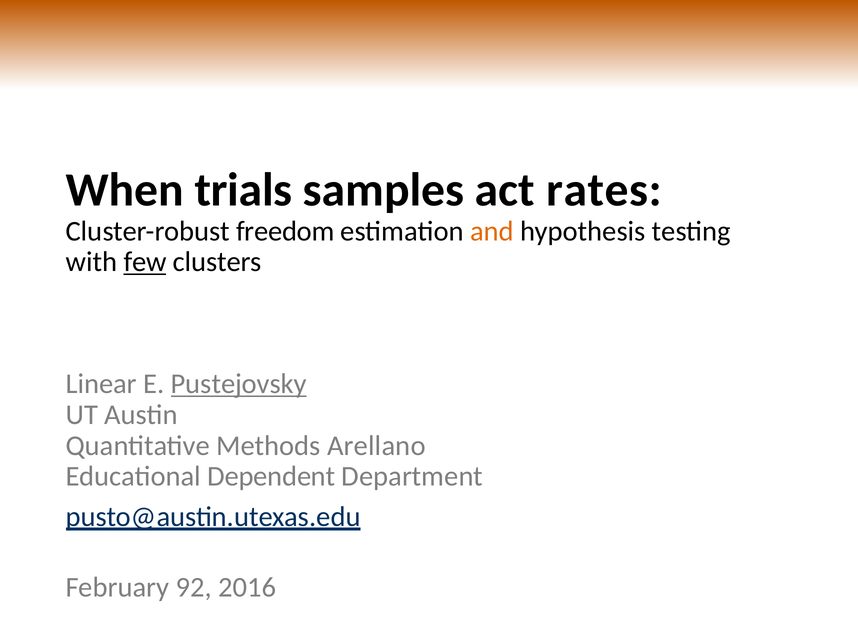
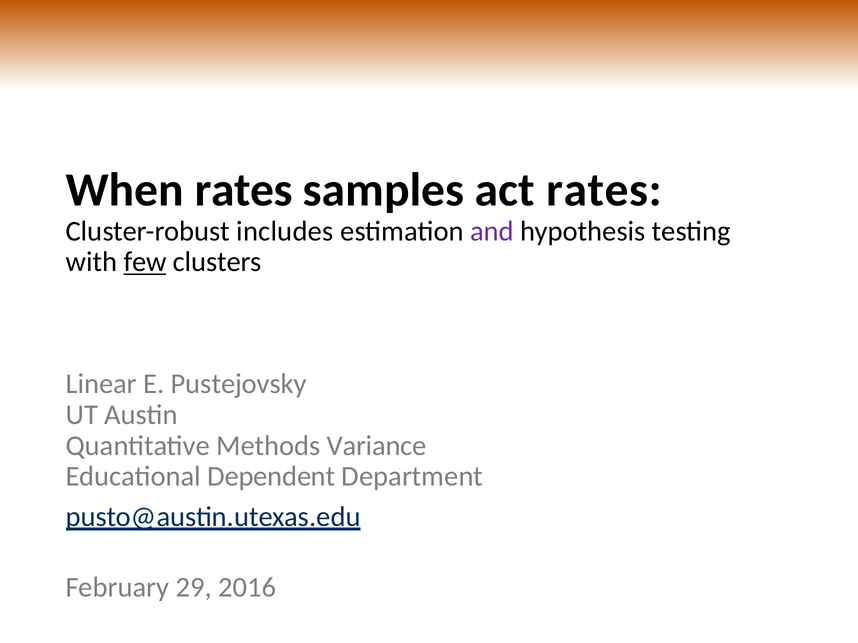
When trials: trials -> rates
freedom: freedom -> includes
and colour: orange -> purple
Pustejovsky underline: present -> none
Arellano: Arellano -> Variance
92: 92 -> 29
